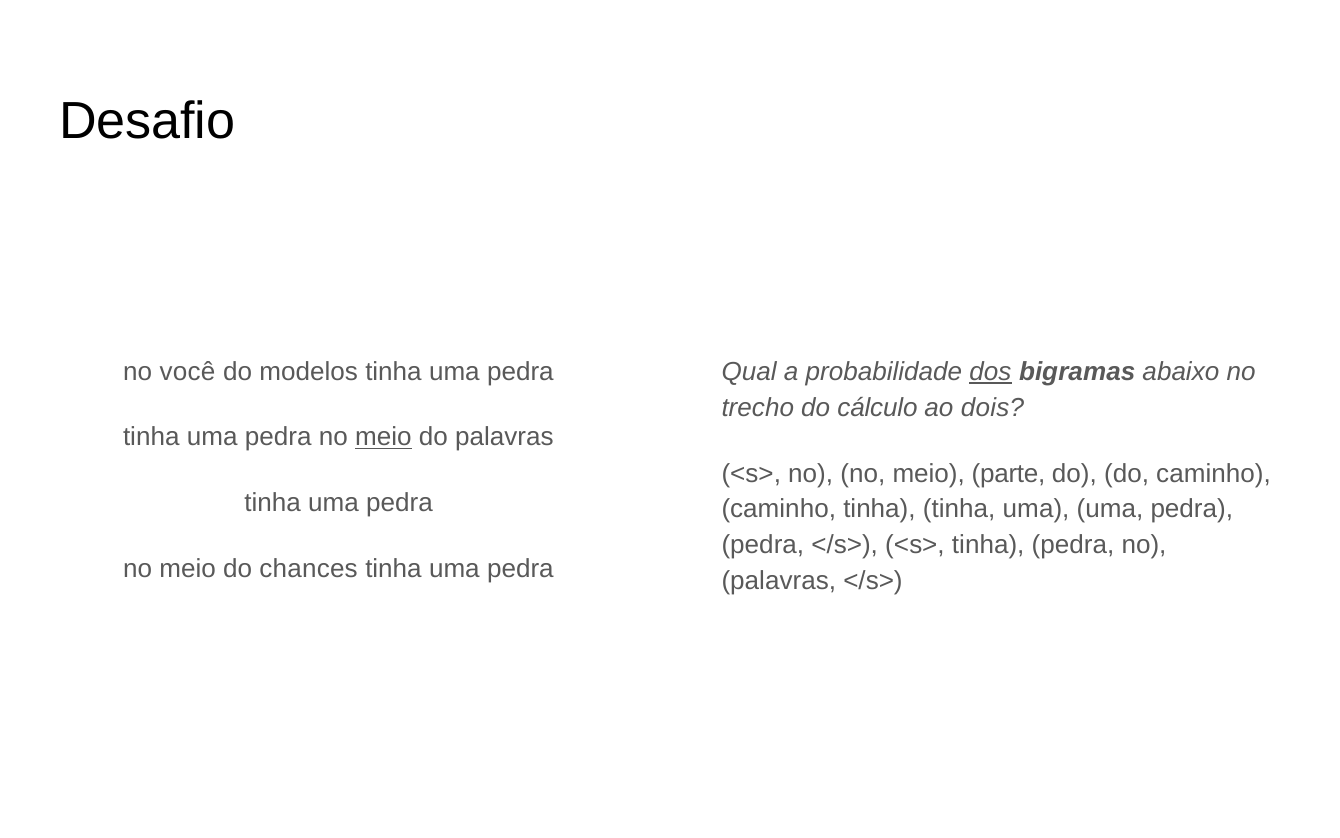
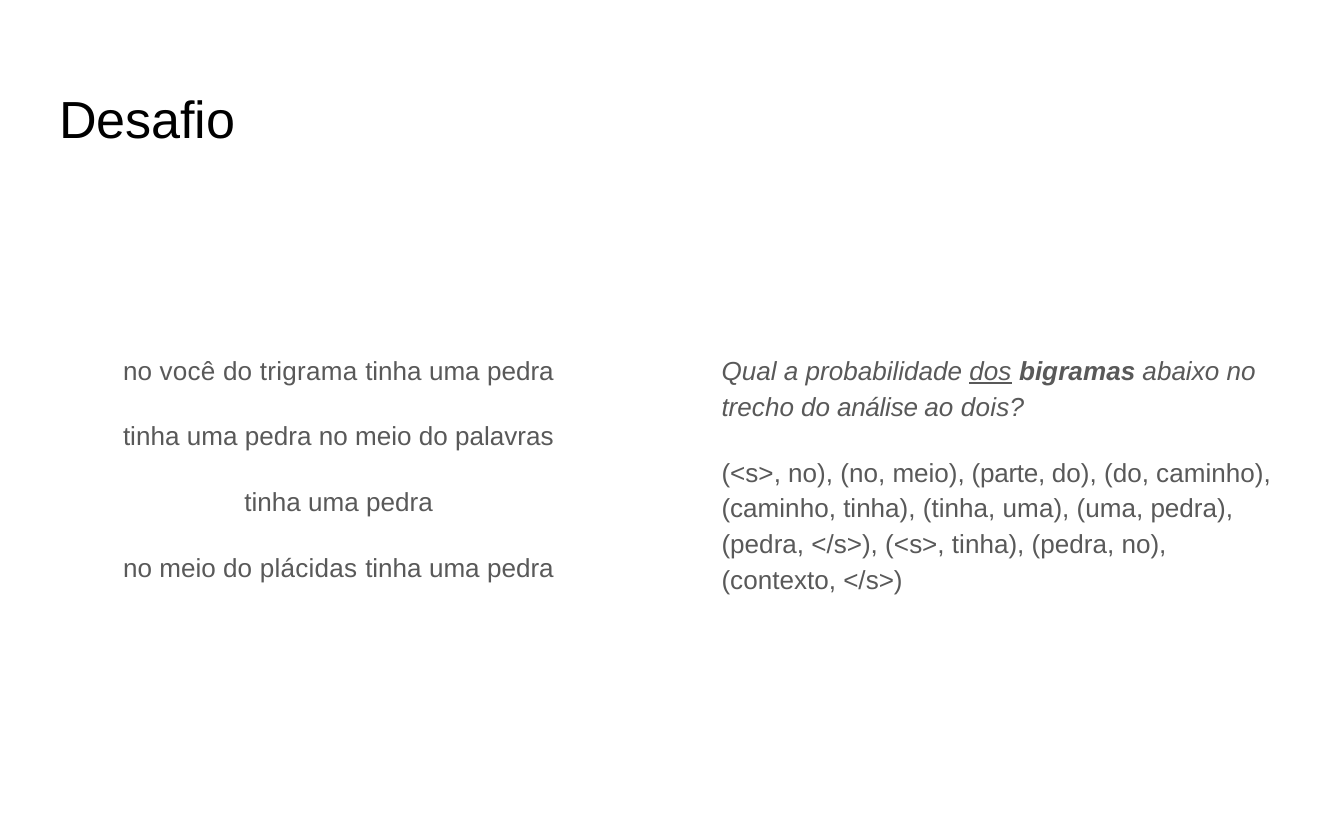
modelos: modelos -> trigrama
cálculo: cálculo -> análise
meio at (383, 437) underline: present -> none
chances: chances -> plácidas
palavras at (779, 581): palavras -> contexto
